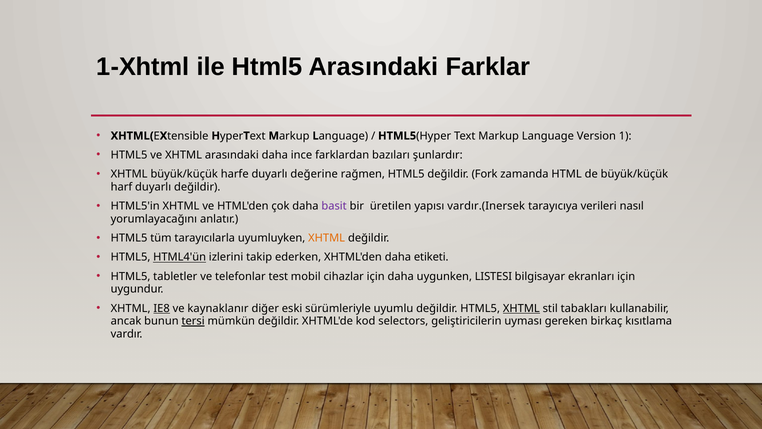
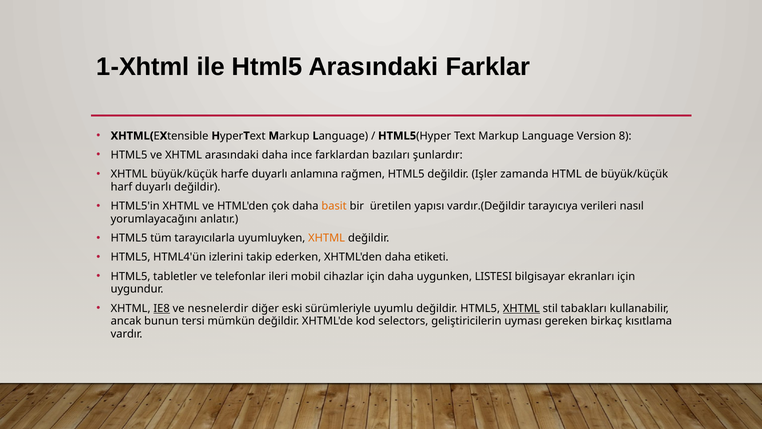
1: 1 -> 8
değerine: değerine -> anlamına
Fork: Fork -> Işler
basit colour: purple -> orange
vardır.(Inersek: vardır.(Inersek -> vardır.(Değildir
HTML4'ün underline: present -> none
test: test -> ileri
kaynaklanır: kaynaklanır -> nesnelerdir
tersi underline: present -> none
